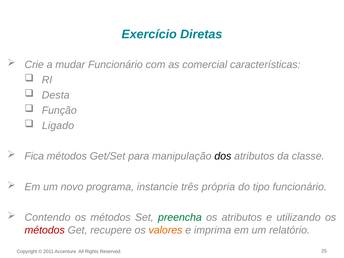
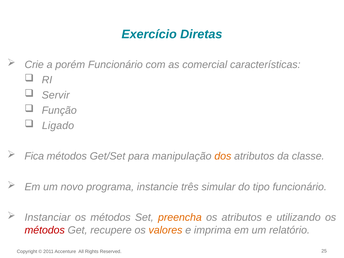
mudar: mudar -> porém
Desta: Desta -> Servir
dos colour: black -> orange
própria: própria -> simular
Contendo: Contendo -> Instanciar
preencha colour: green -> orange
